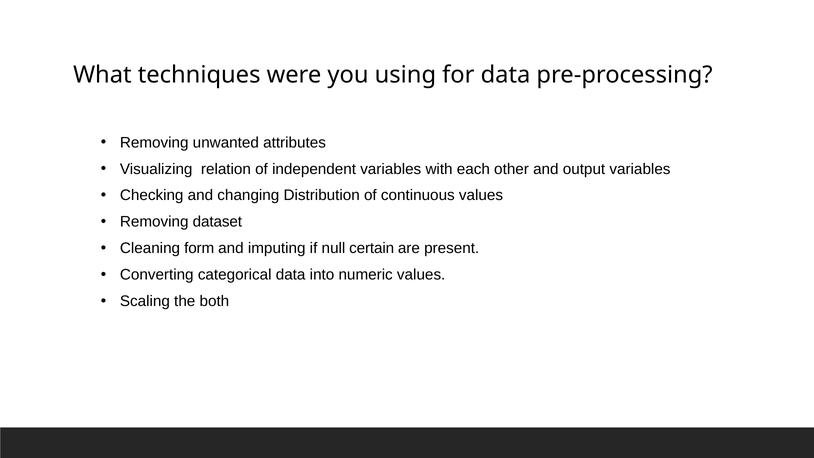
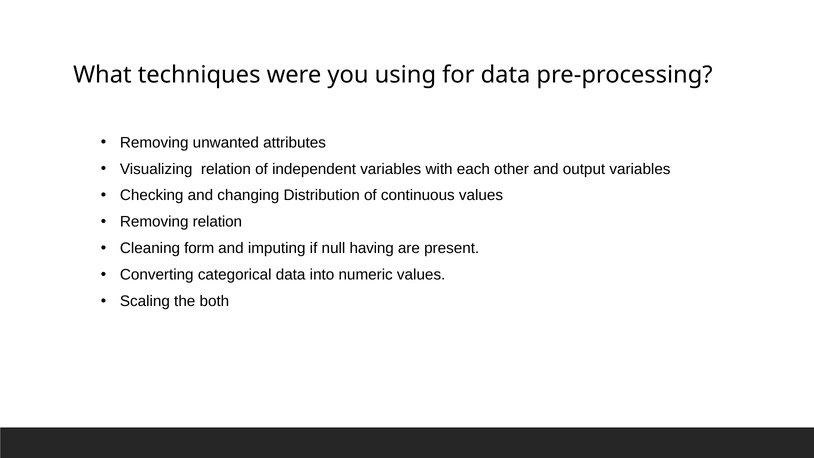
Removing dataset: dataset -> relation
certain: certain -> having
